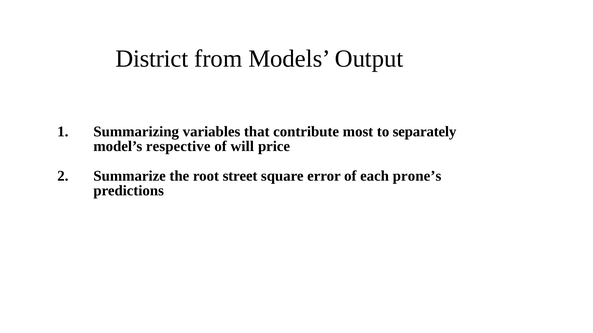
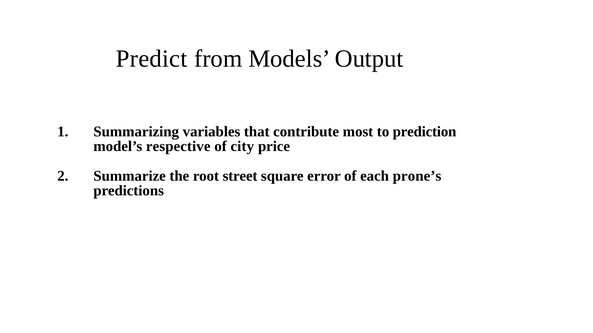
District: District -> Predict
separately: separately -> prediction
will: will -> city
